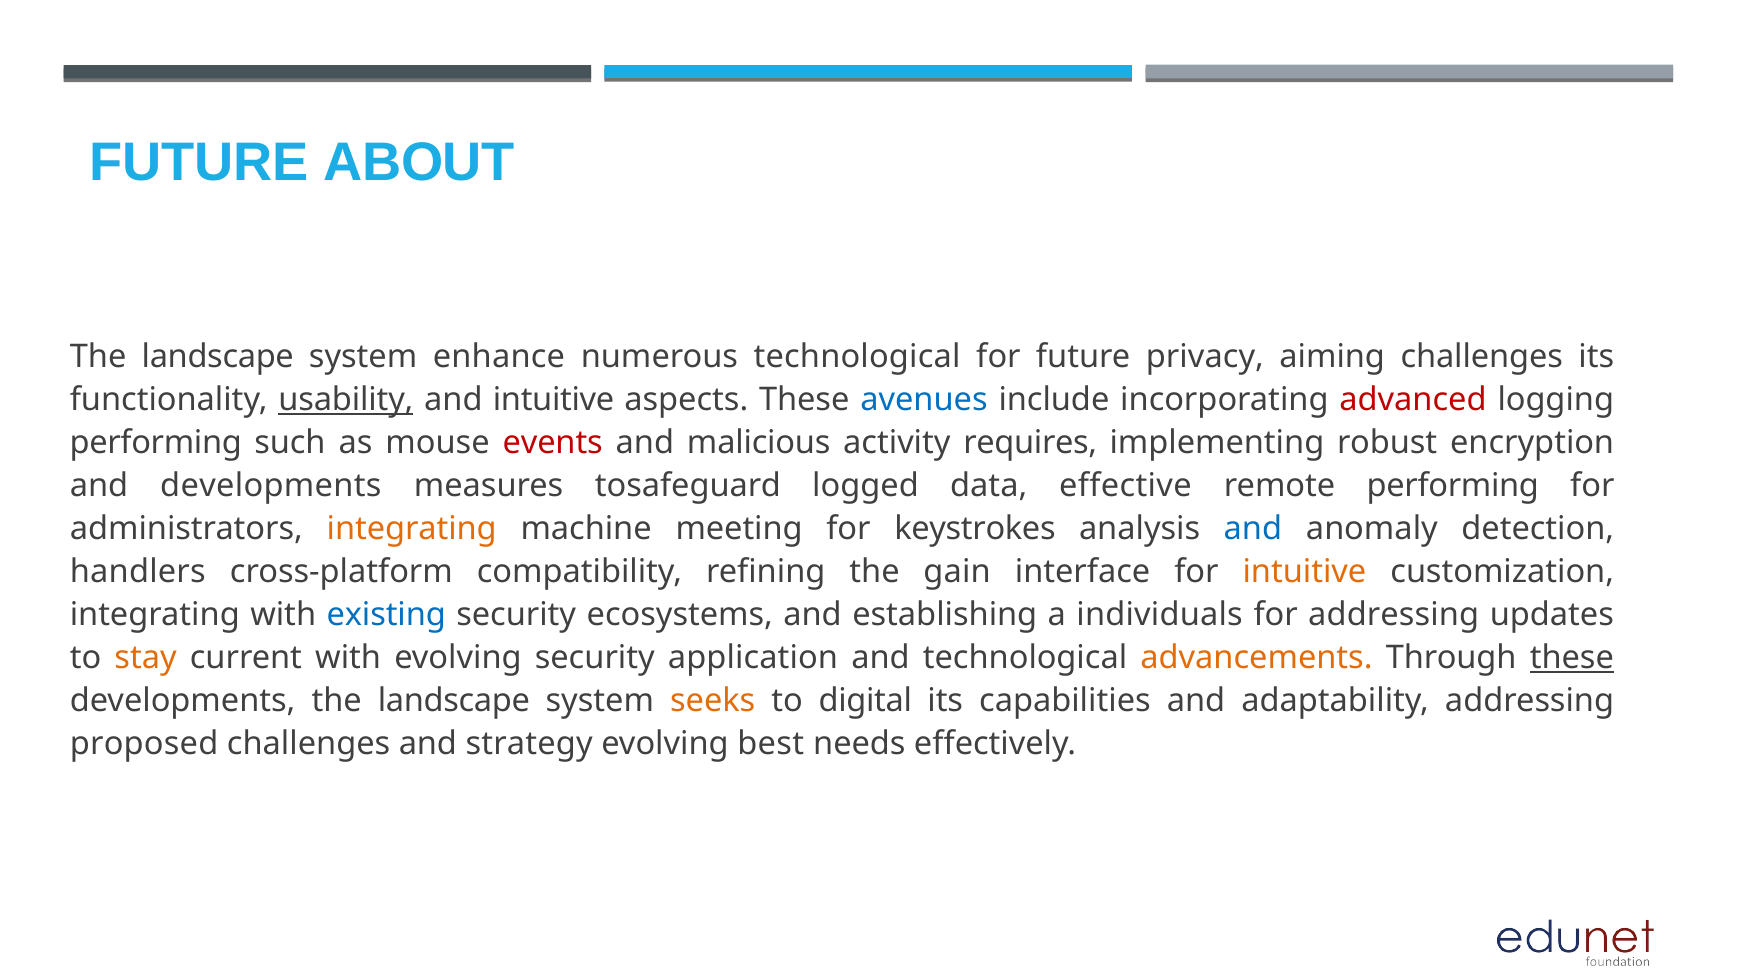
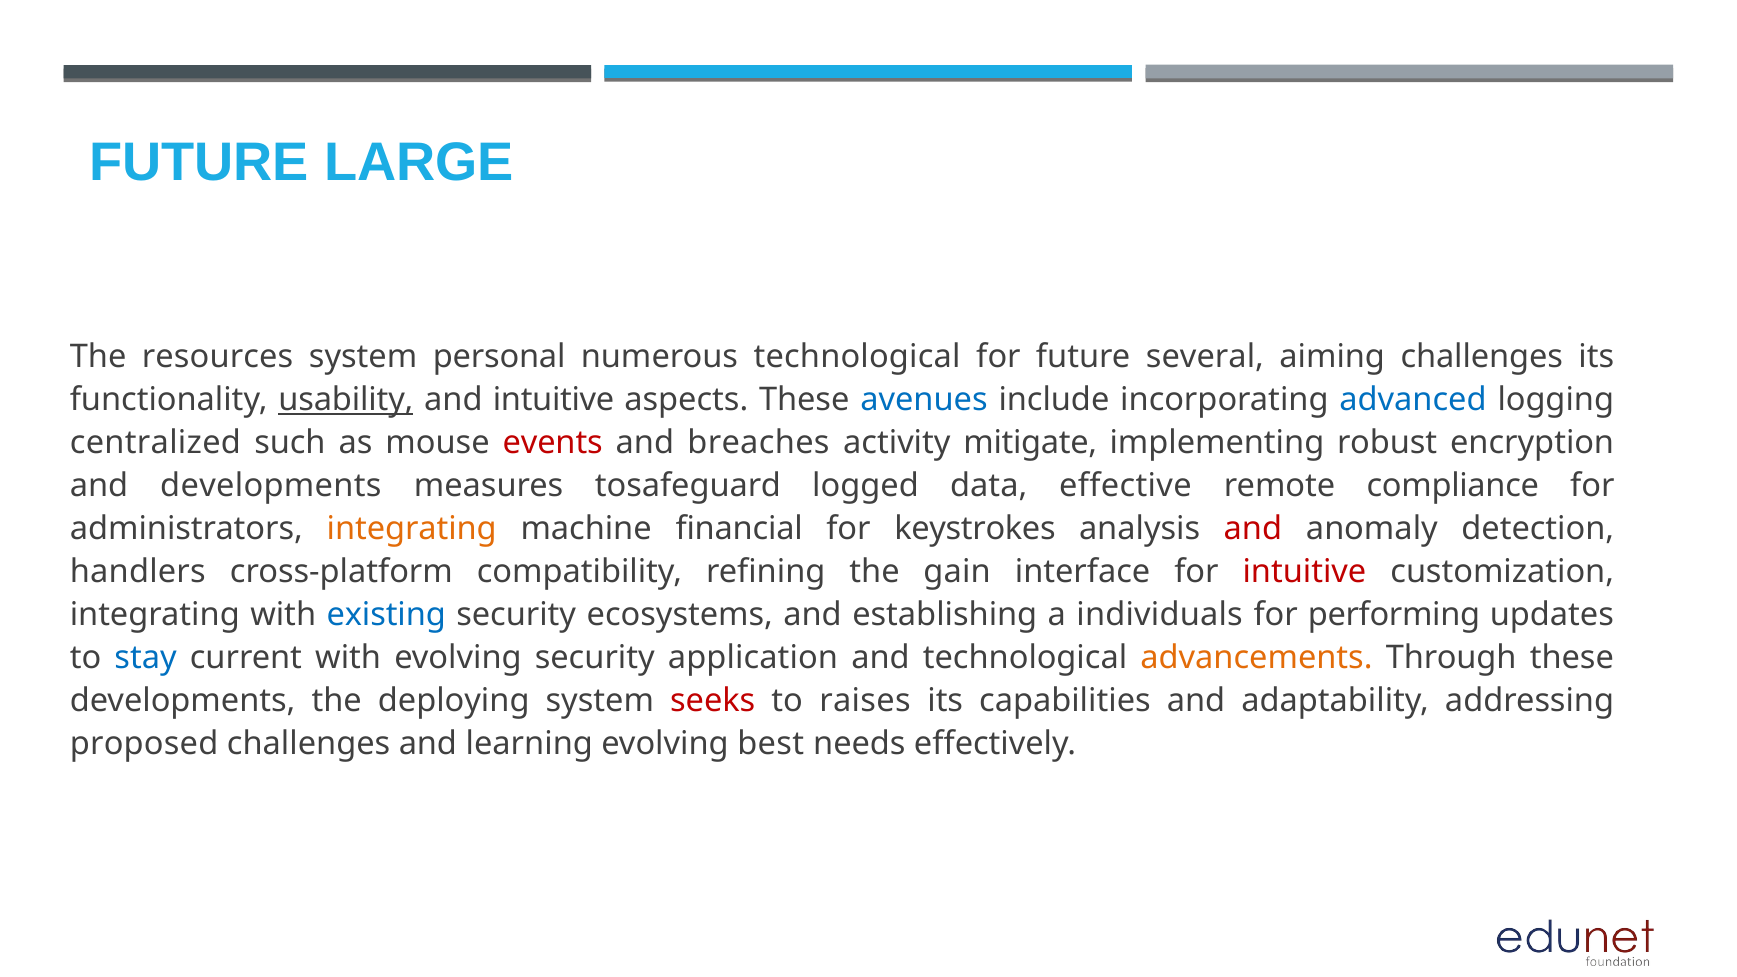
ABOUT: ABOUT -> LARGE
landscape at (218, 357): landscape -> resources
enhance: enhance -> personal
privacy: privacy -> several
advanced colour: red -> blue
performing at (156, 443): performing -> centralized
malicious: malicious -> breaches
requires: requires -> mitigate
remote performing: performing -> compliance
meeting: meeting -> financial
and at (1253, 529) colour: blue -> red
intuitive at (1304, 572) colour: orange -> red
for addressing: addressing -> performing
stay colour: orange -> blue
these at (1572, 658) underline: present -> none
developments the landscape: landscape -> deploying
seeks colour: orange -> red
digital: digital -> raises
strategy: strategy -> learning
